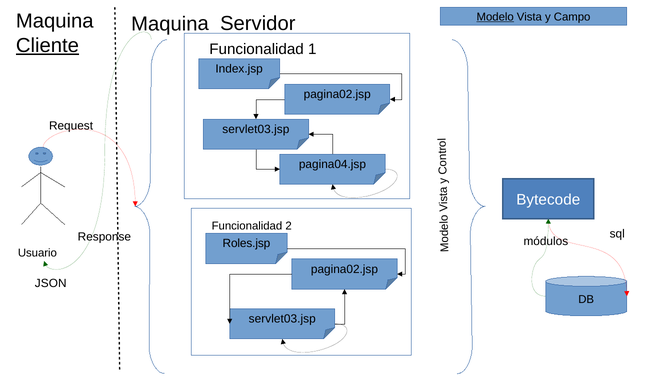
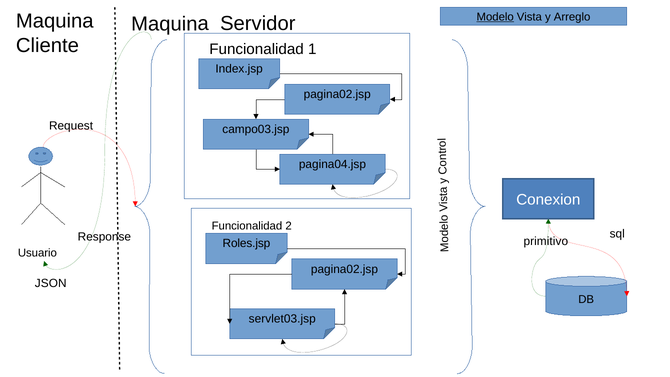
Campo: Campo -> Arreglo
Cliente underline: present -> none
servlet03.jsp at (256, 129): servlet03.jsp -> campo03.jsp
Bytecode: Bytecode -> Conexion
módulos: módulos -> primitivo
